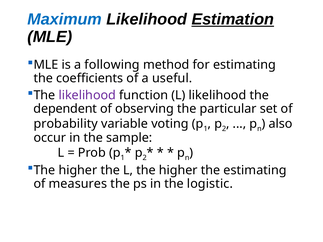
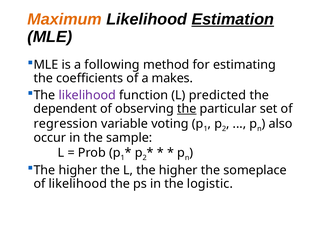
Maximum colour: blue -> orange
useful: useful -> makes
L likelihood: likelihood -> predicted
the at (187, 109) underline: none -> present
probability: probability -> regression
the estimating: estimating -> someplace
of measures: measures -> likelihood
